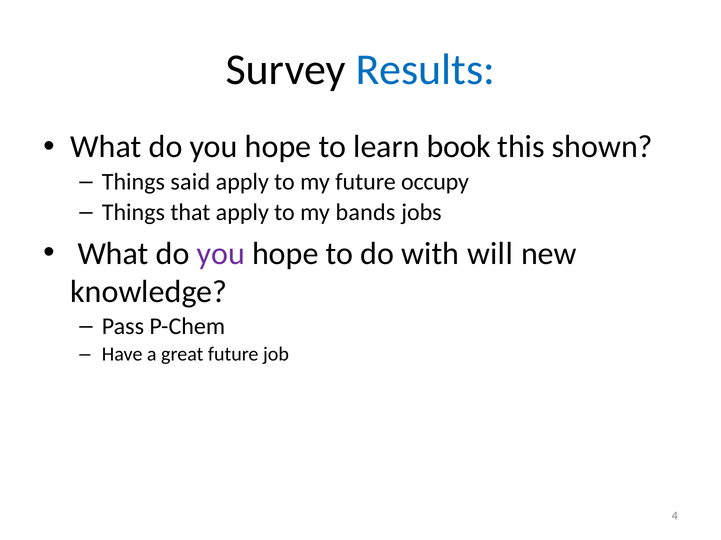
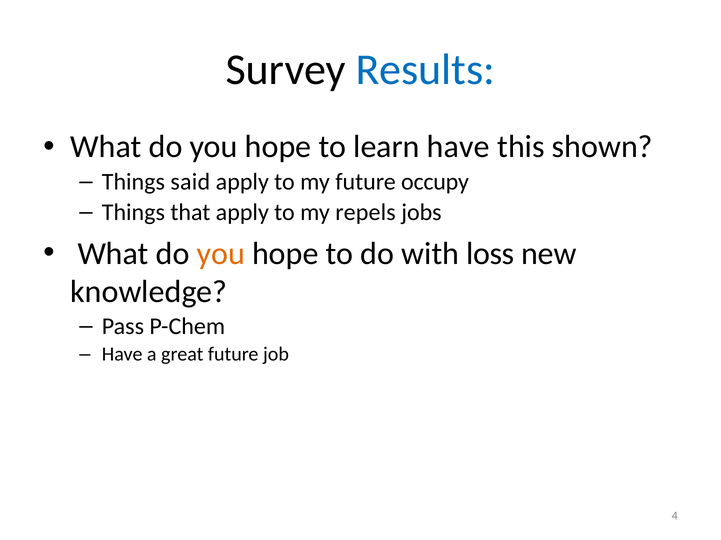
learn book: book -> have
bands: bands -> repels
you at (221, 254) colour: purple -> orange
will: will -> loss
